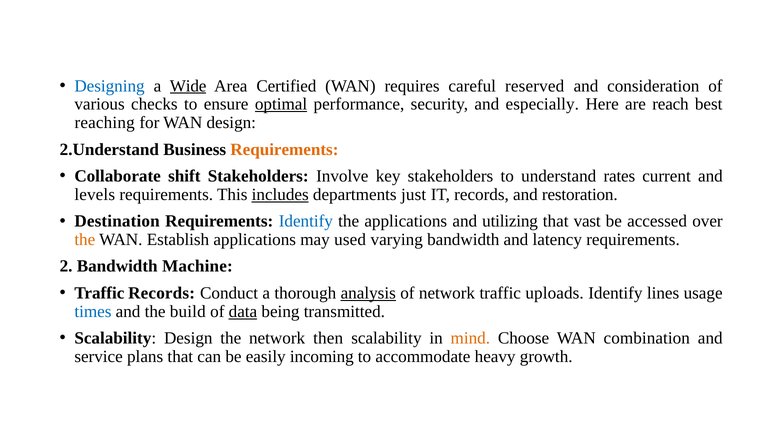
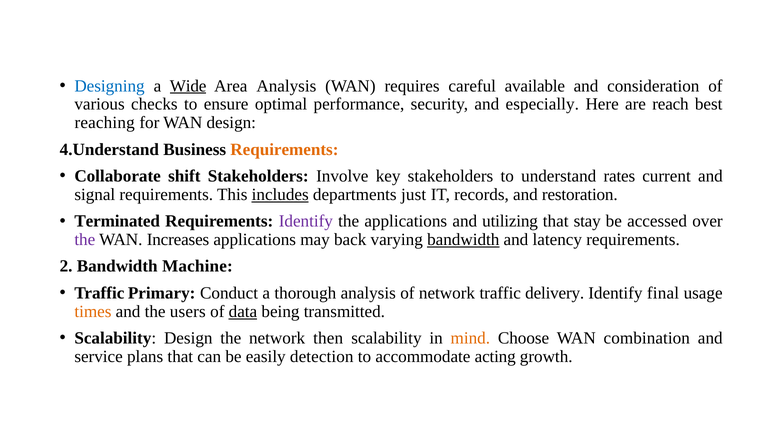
Area Certified: Certified -> Analysis
reserved: reserved -> available
optimal underline: present -> none
2.Understand: 2.Understand -> 4.Understand
levels: levels -> signal
Destination: Destination -> Terminated
Identify at (306, 221) colour: blue -> purple
vast: vast -> stay
the at (85, 240) colour: orange -> purple
Establish: Establish -> Increases
used: used -> back
bandwidth at (463, 240) underline: none -> present
Traffic Records: Records -> Primary
analysis at (368, 293) underline: present -> none
uploads: uploads -> delivery
lines: lines -> final
times colour: blue -> orange
build: build -> users
incoming: incoming -> detection
heavy: heavy -> acting
